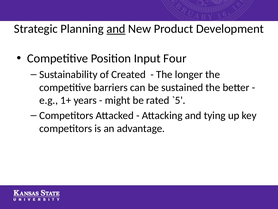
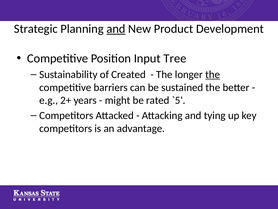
Four: Four -> Tree
the at (213, 74) underline: none -> present
1+: 1+ -> 2+
